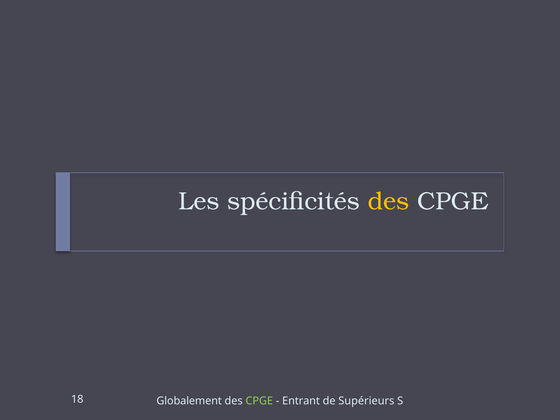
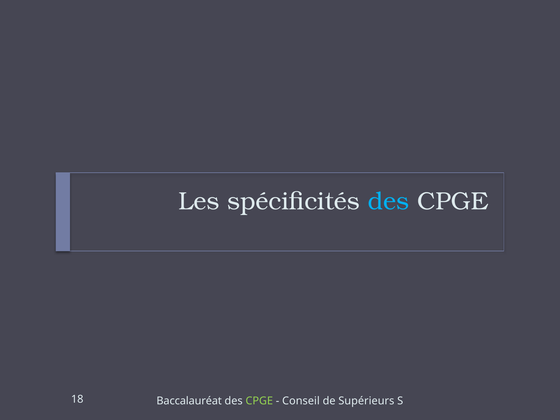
des at (388, 201) colour: yellow -> light blue
Globalement: Globalement -> Baccalauréat
Entrant: Entrant -> Conseil
